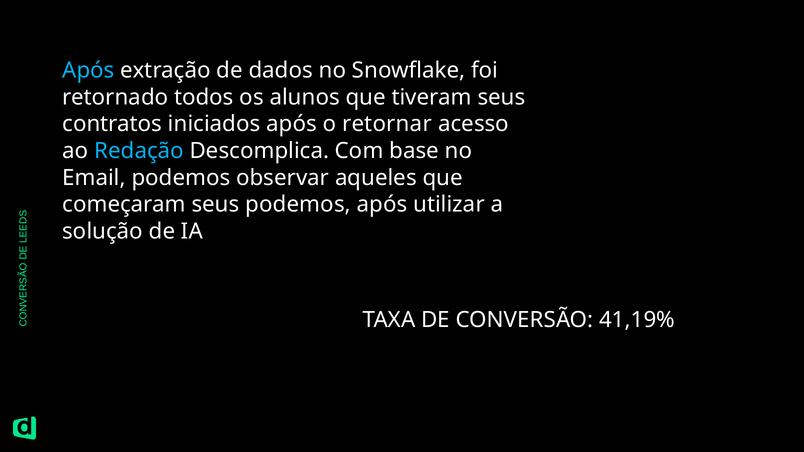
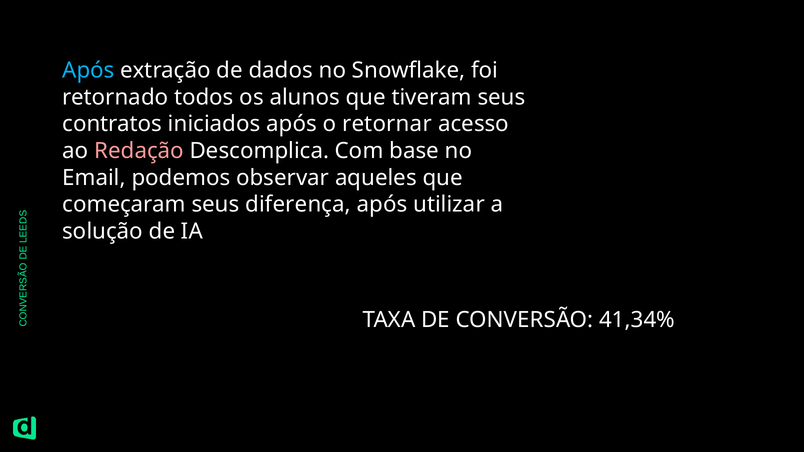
Redação colour: light blue -> pink
seus podemos: podemos -> diferença
41,19%: 41,19% -> 41,34%
